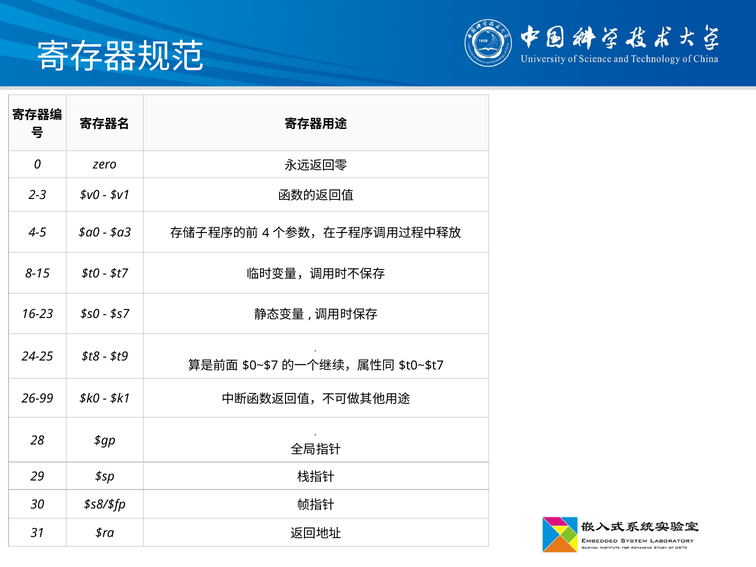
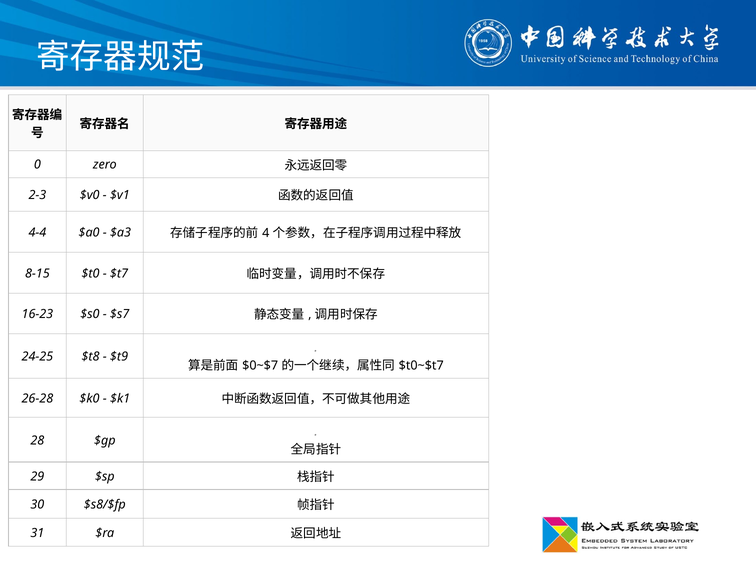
4-5: 4-5 -> 4-4
26-99: 26-99 -> 26-28
